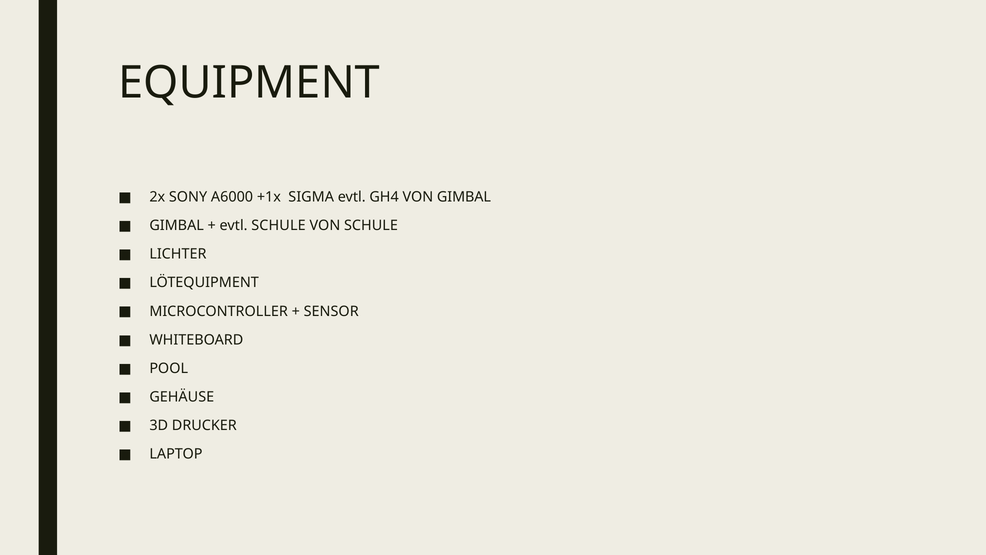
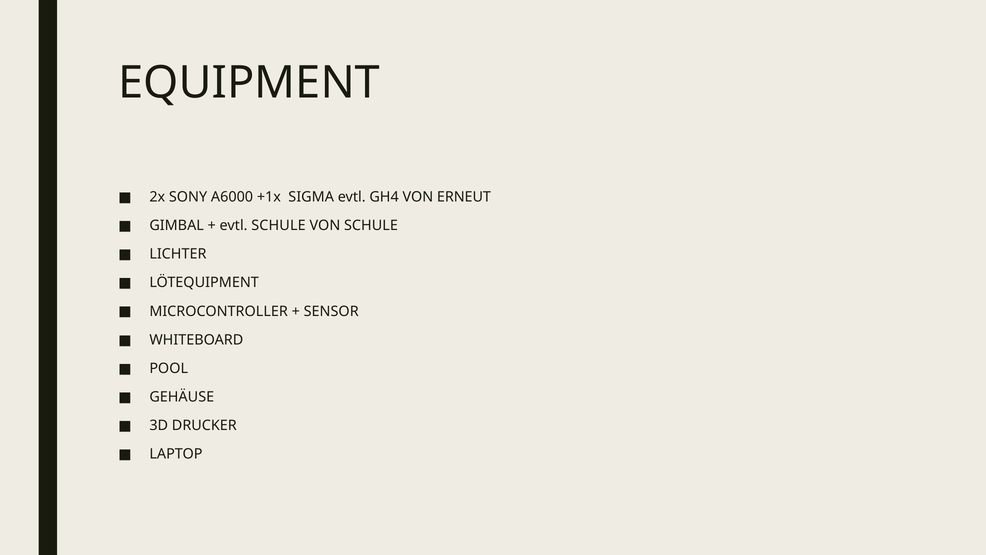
VON GIMBAL: GIMBAL -> ERNEUT
